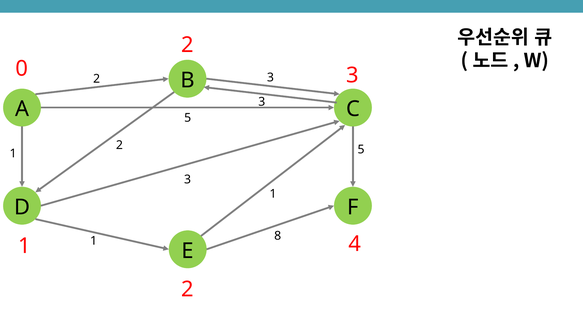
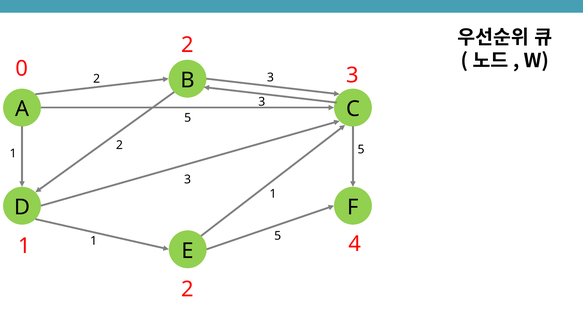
8 at (278, 236): 8 -> 5
